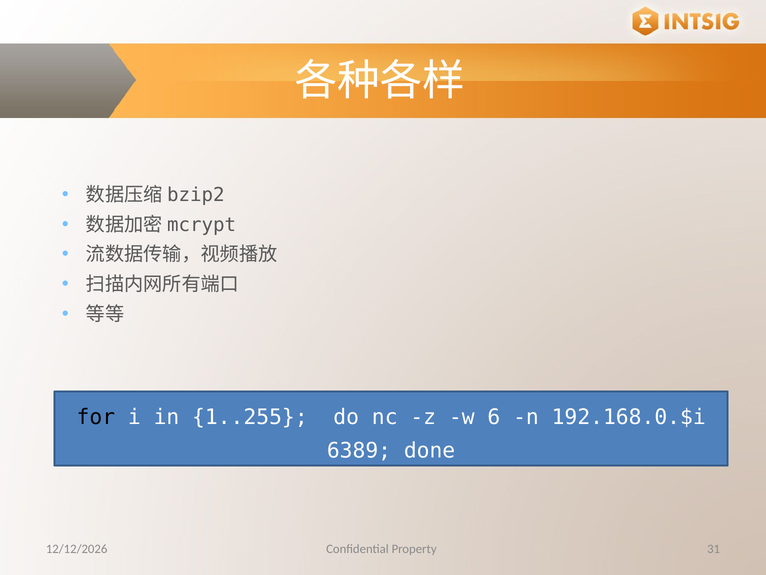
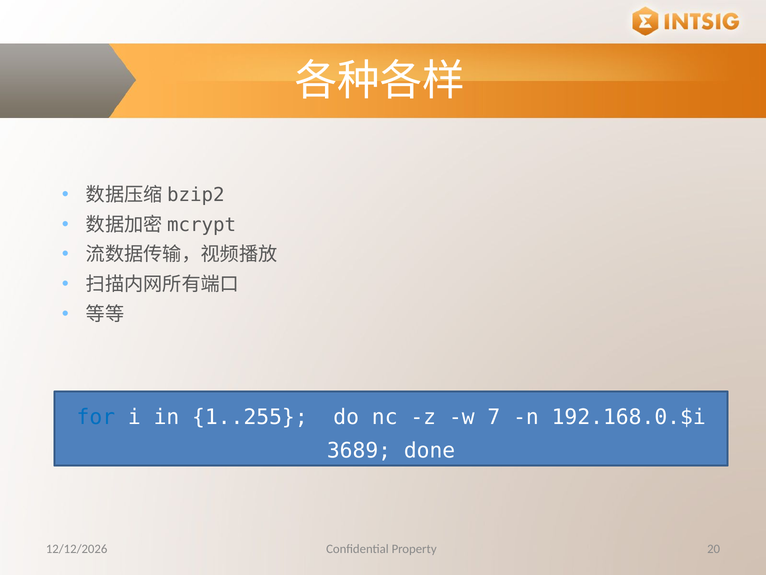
for colour: black -> blue
6: 6 -> 7
6389: 6389 -> 3689
31: 31 -> 20
